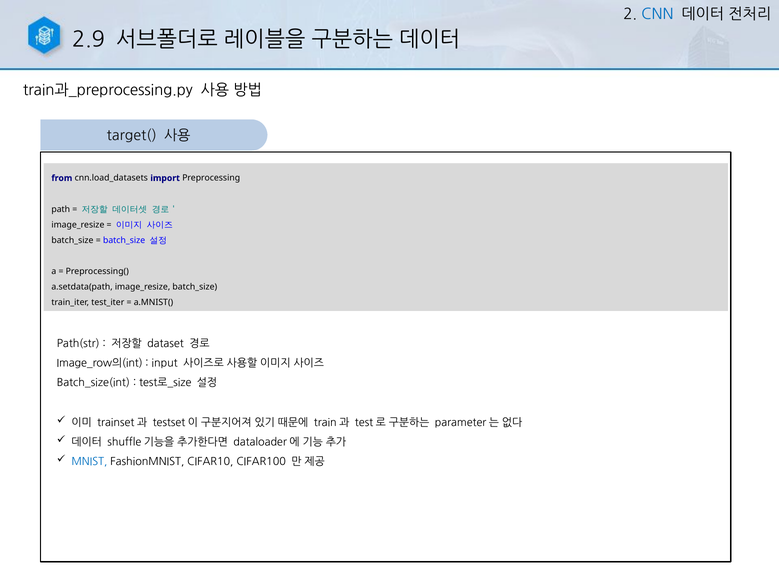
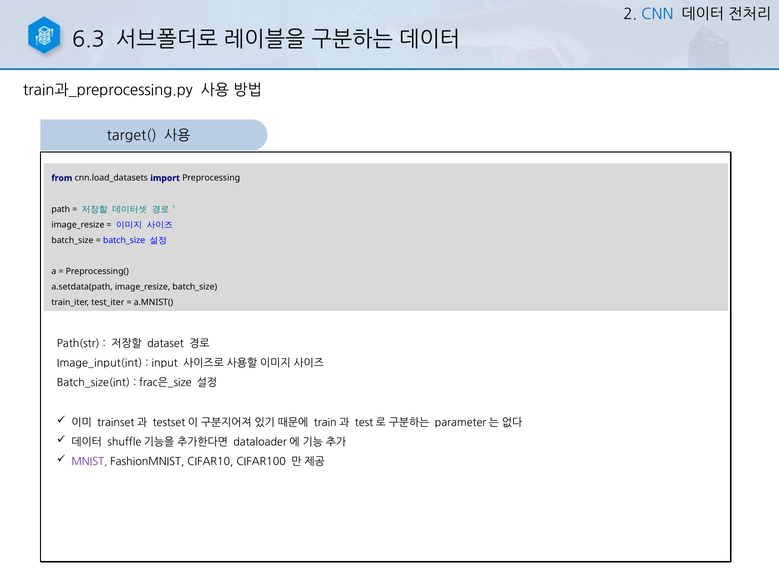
2.9: 2.9 -> 6.3
Image_row의(int: Image_row의(int -> Image_input(int
test로_size: test로_size -> frac은_size
MNIST colour: blue -> purple
